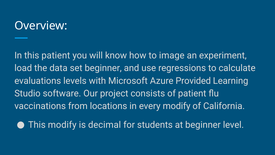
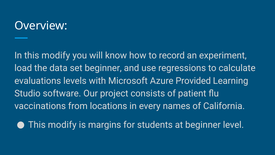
In this patient: patient -> modify
image: image -> record
every modify: modify -> names
decimal: decimal -> margins
